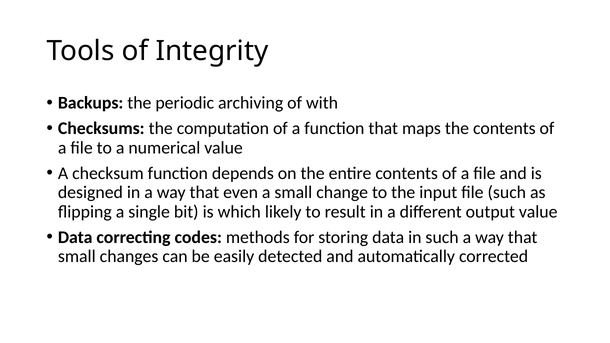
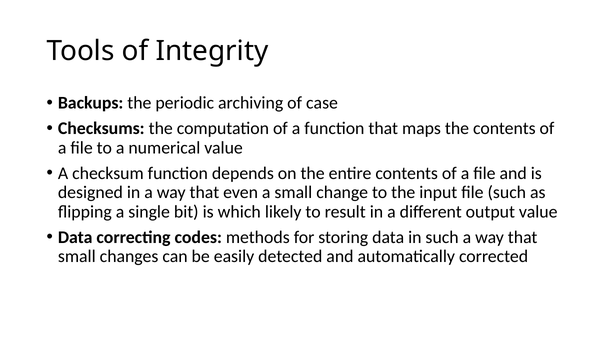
with: with -> case
